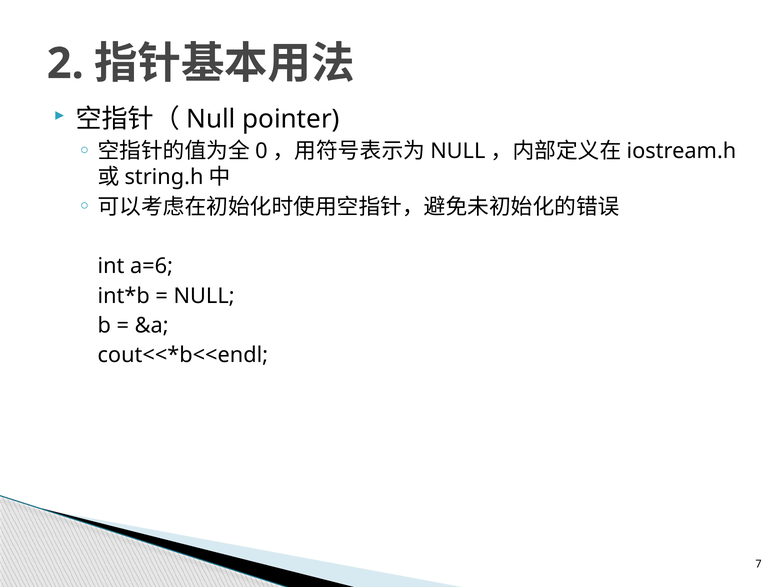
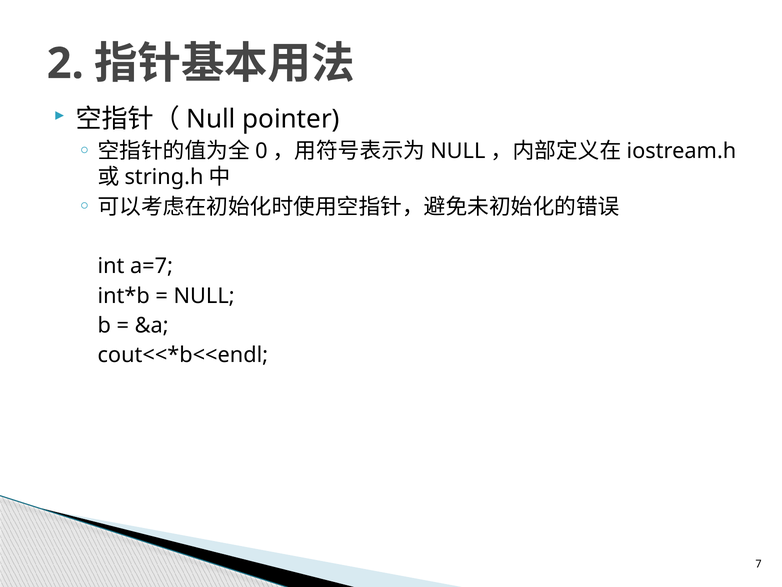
a=6: a=6 -> a=7
